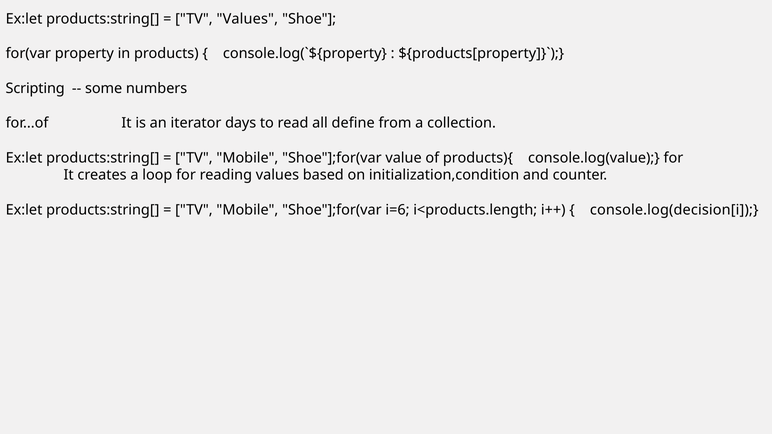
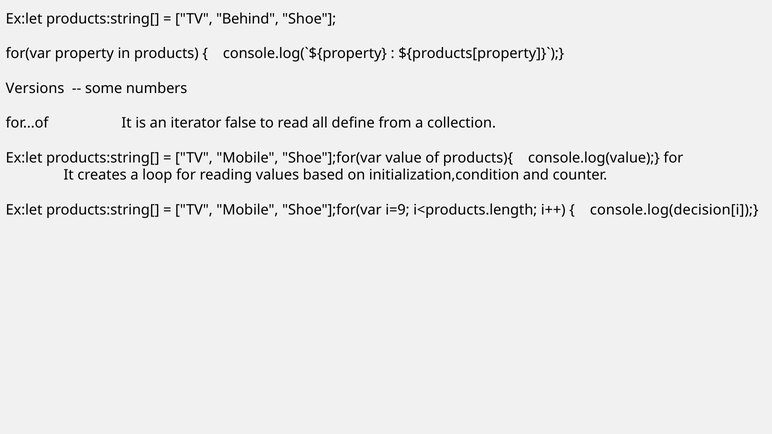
TV Values: Values -> Behind
Scripting: Scripting -> Versions
days: days -> false
i=6: i=6 -> i=9
